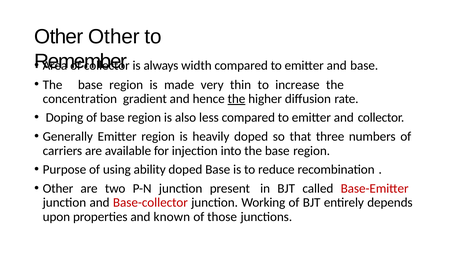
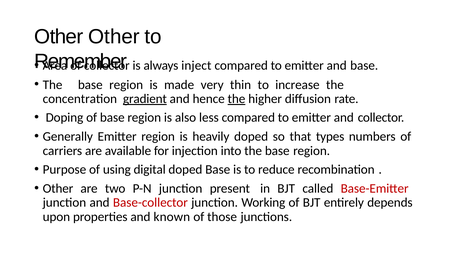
width: width -> inject
gradient underline: none -> present
three: three -> types
ability: ability -> digital
